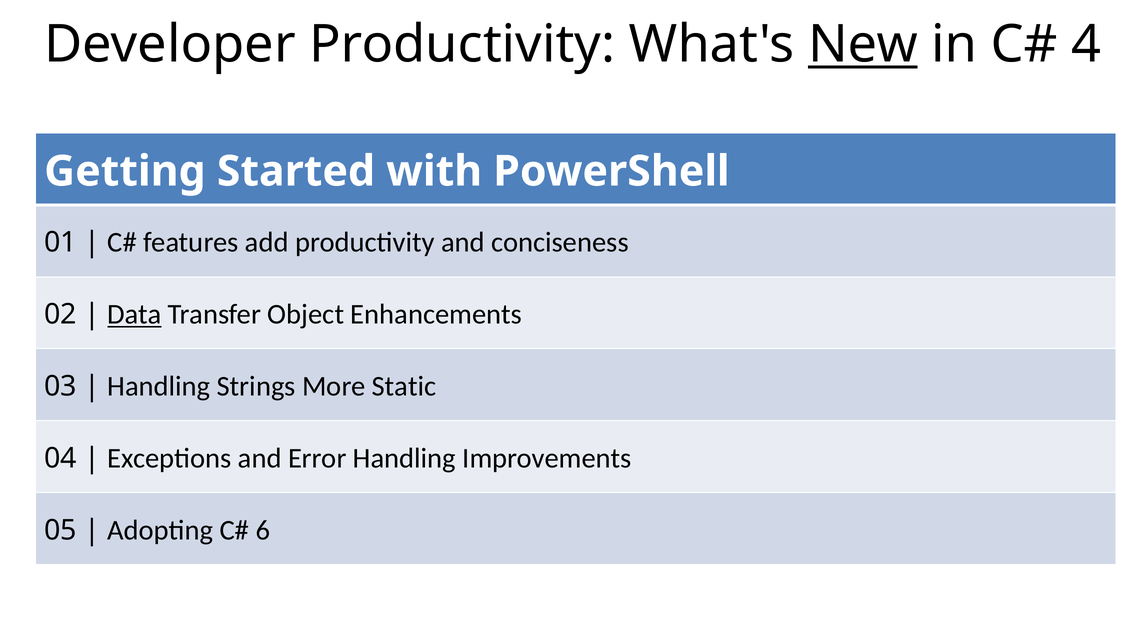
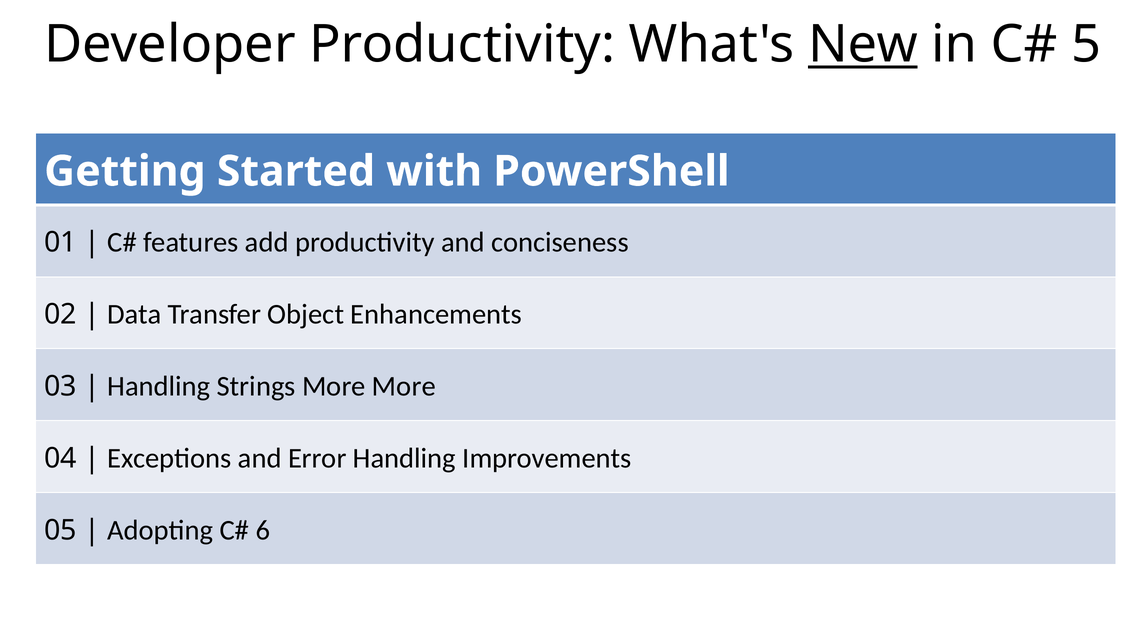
4: 4 -> 5
Data underline: present -> none
More Static: Static -> More
